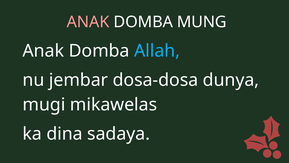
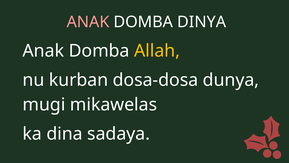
MUNG: MUNG -> DINYA
Allah colour: light blue -> yellow
jembar: jembar -> kurban
